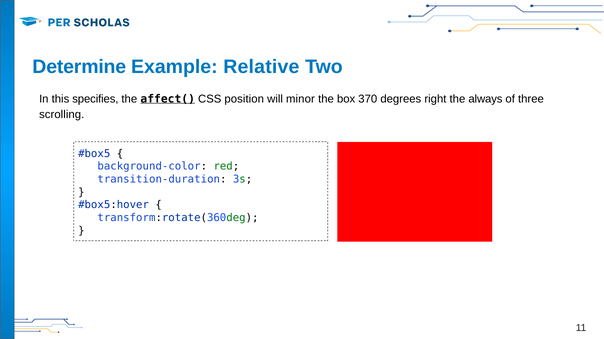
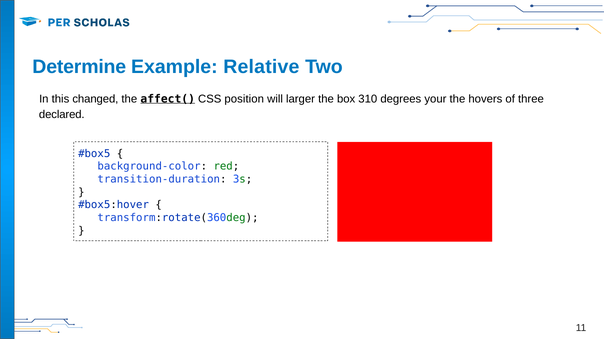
specifies: specifies -> changed
minor: minor -> larger
370: 370 -> 310
right: right -> your
always: always -> hovers
scrolling: scrolling -> declared
